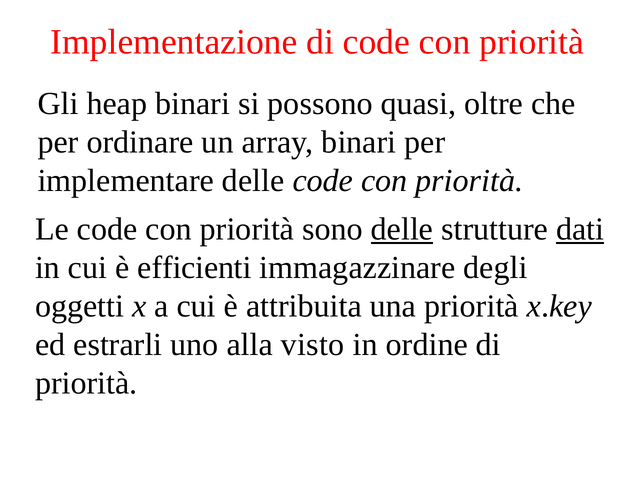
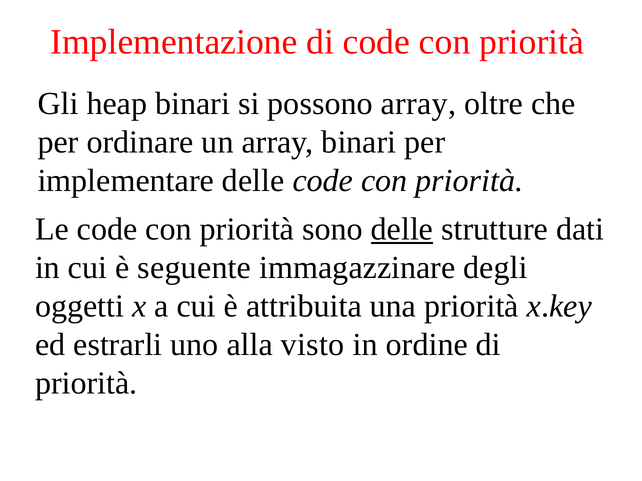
possono quasi: quasi -> array
dati underline: present -> none
efficienti: efficienti -> seguente
